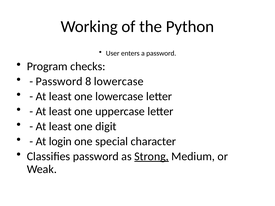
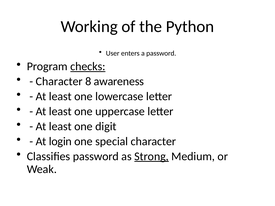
checks underline: none -> present
Password at (59, 82): Password -> Character
8 lowercase: lowercase -> awareness
